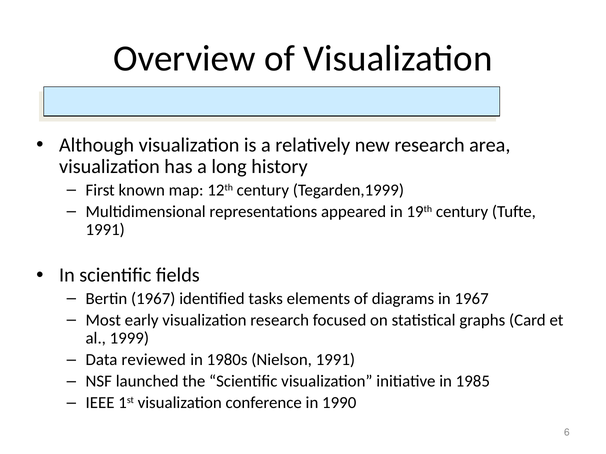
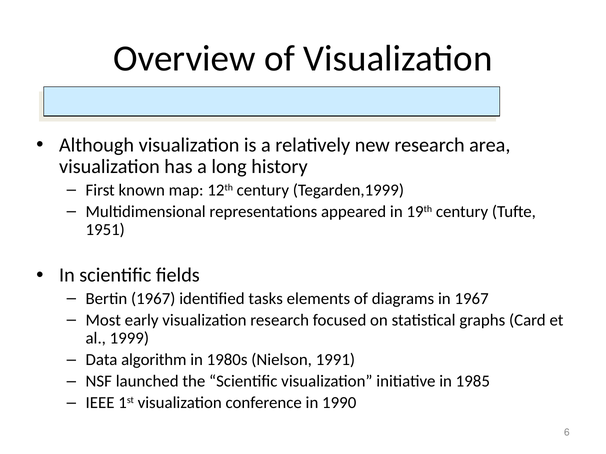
1991 at (105, 230): 1991 -> 1951
reviewed: reviewed -> algorithm
